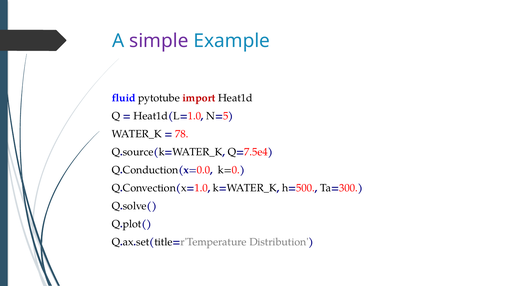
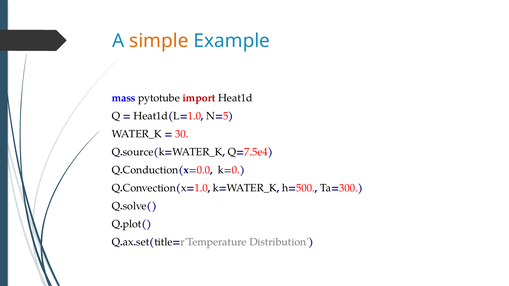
simple colour: purple -> orange
fluid: fluid -> mass
78: 78 -> 30
